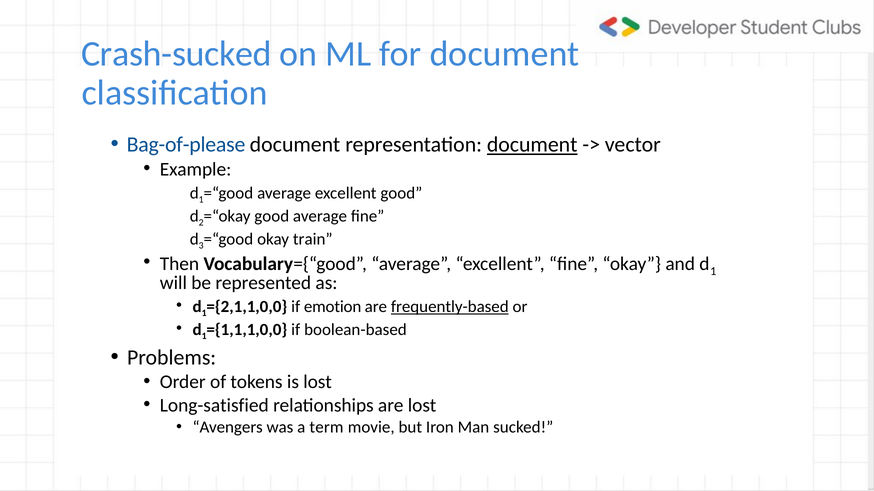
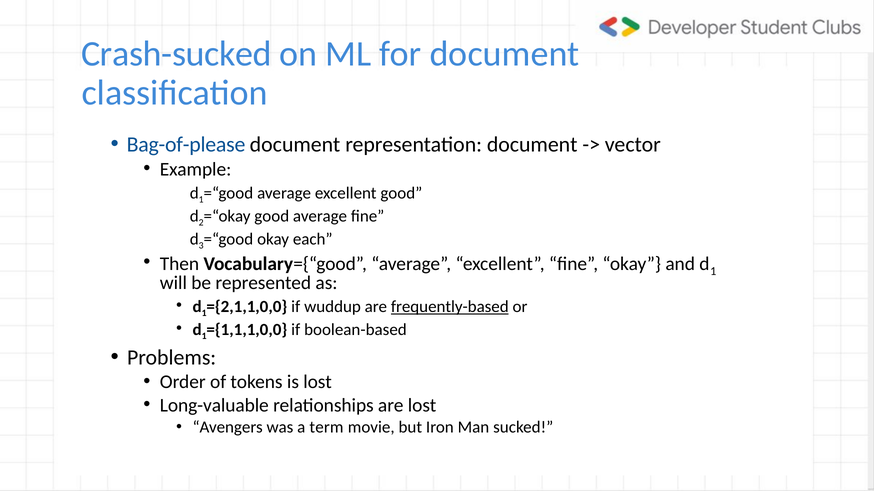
document at (532, 145) underline: present -> none
train: train -> each
emotion: emotion -> wuddup
Long-satisfied: Long-satisfied -> Long-valuable
